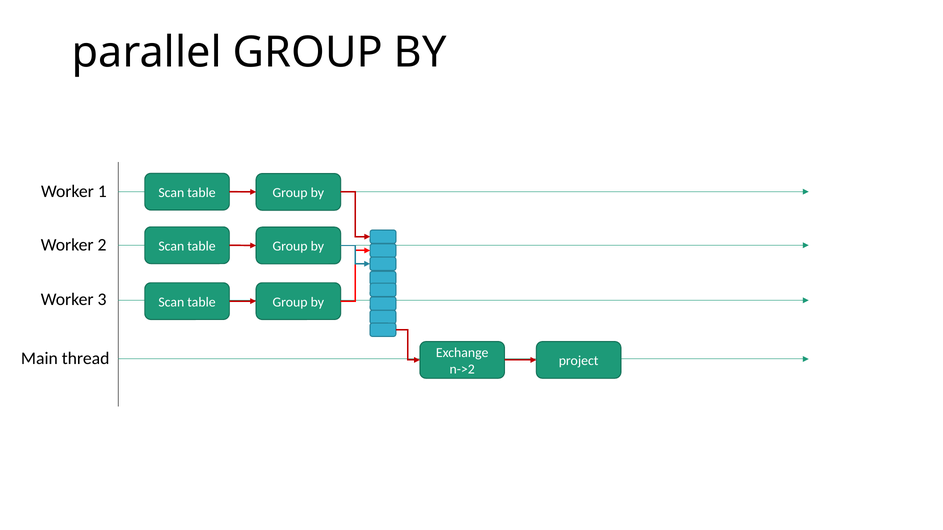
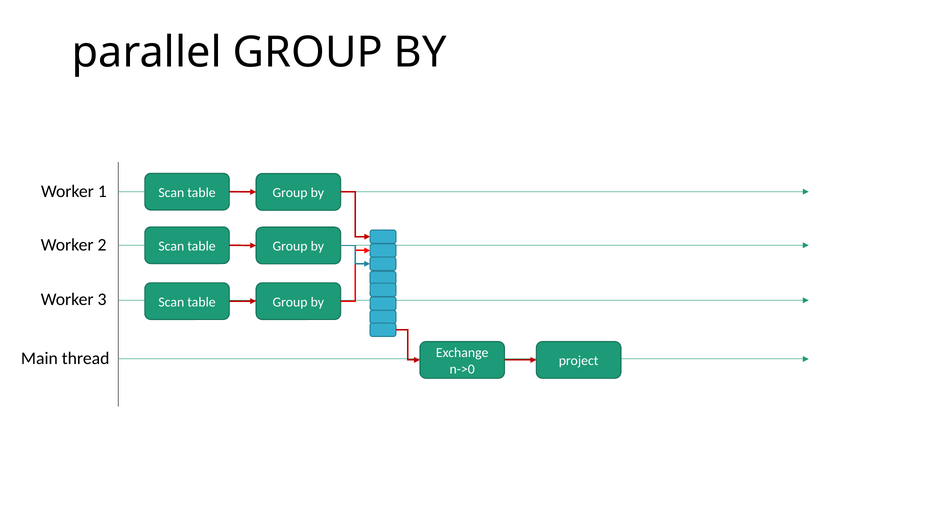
n->2: n->2 -> n->0
